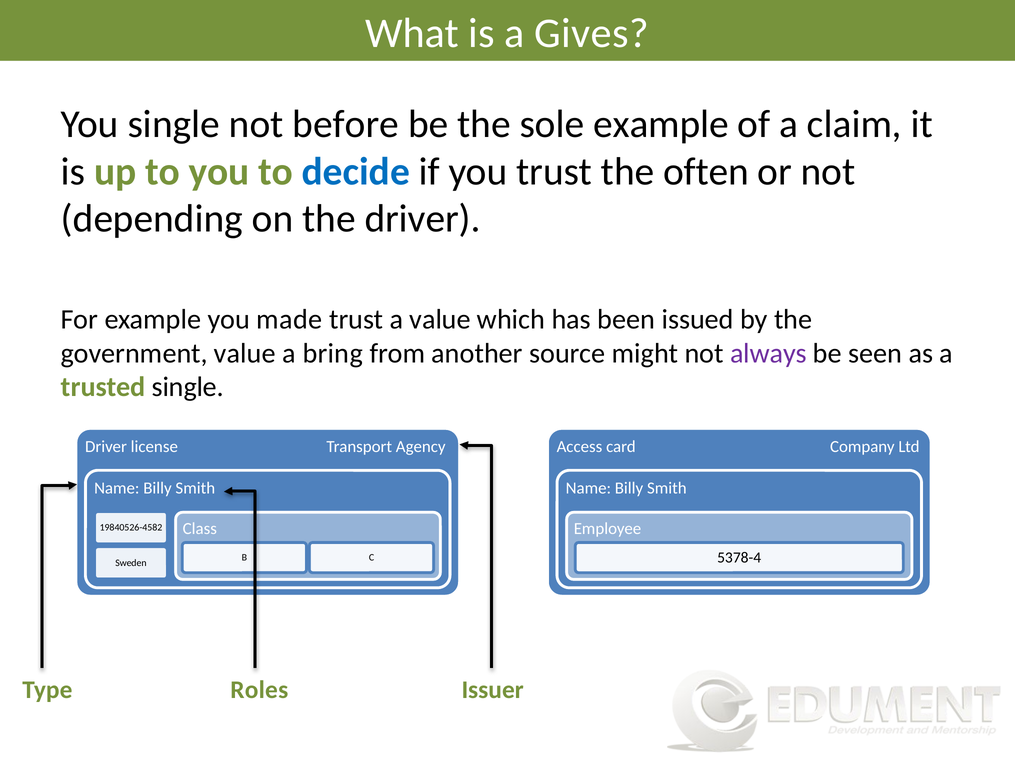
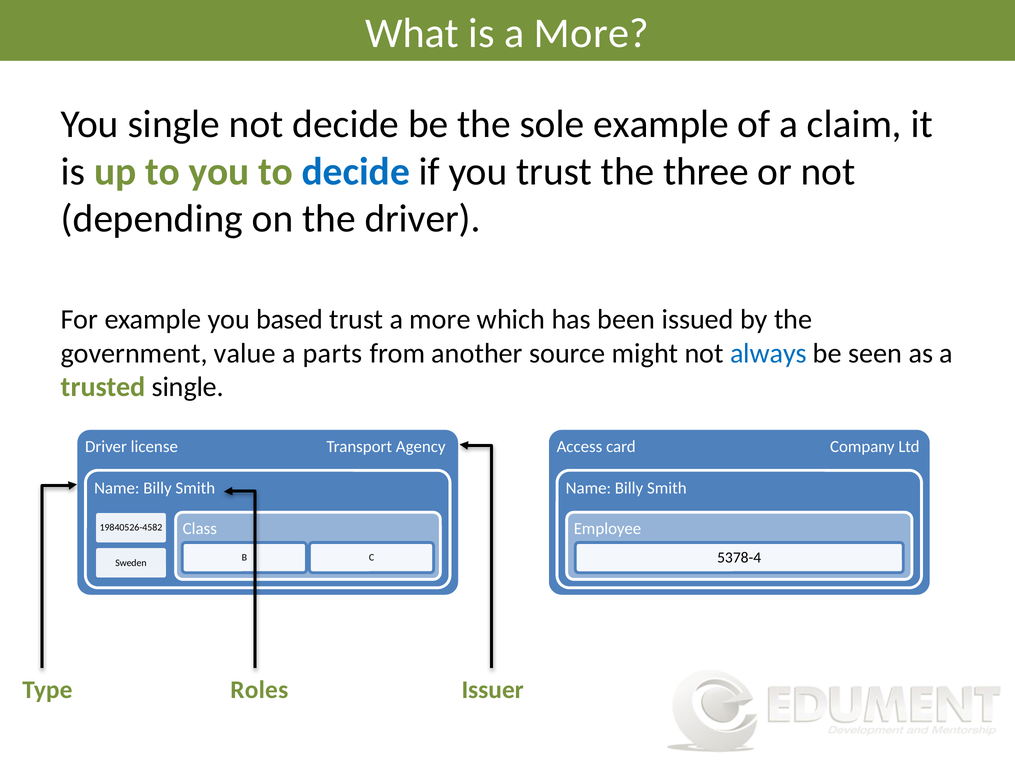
is a Gives: Gives -> More
not before: before -> decide
often: often -> three
made: made -> based
trust a value: value -> more
bring: bring -> parts
always colour: purple -> blue
